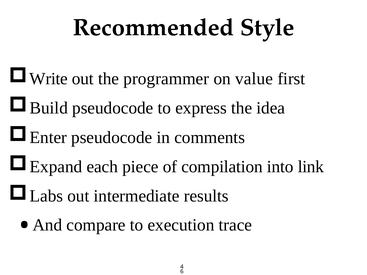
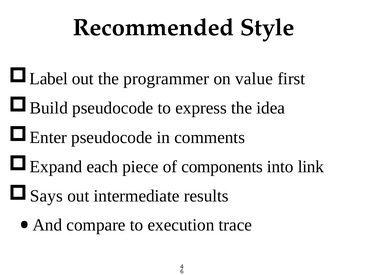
Write: Write -> Label
compilation: compilation -> components
Labs: Labs -> Says
